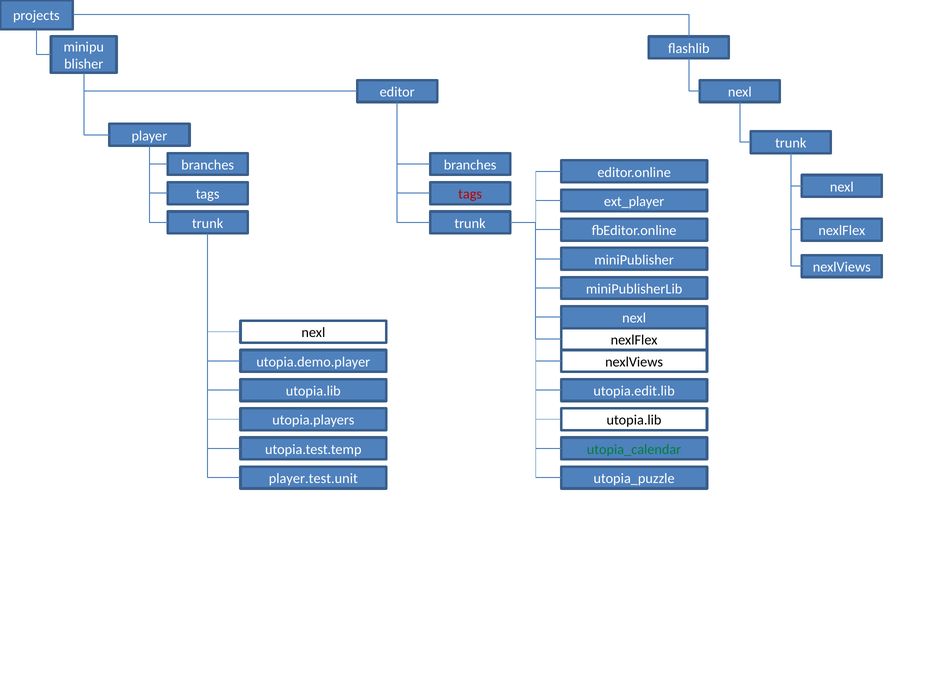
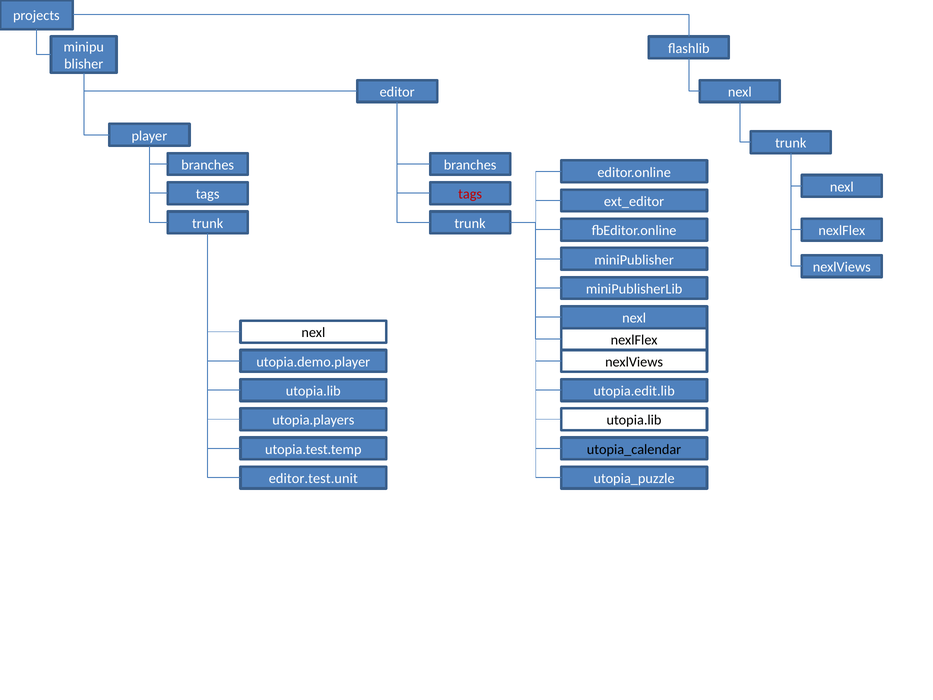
ext_player: ext_player -> ext_editor
utopia_calendar colour: green -> black
player.test.unit: player.test.unit -> editor.test.unit
